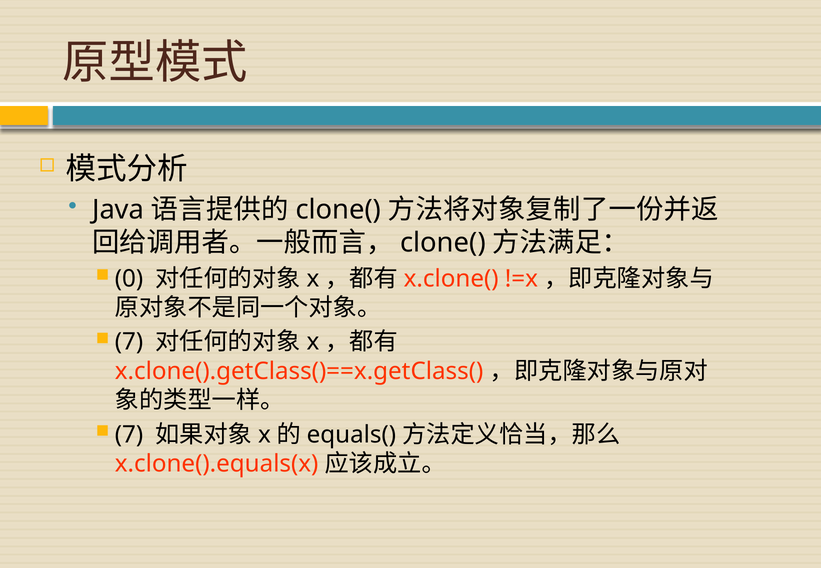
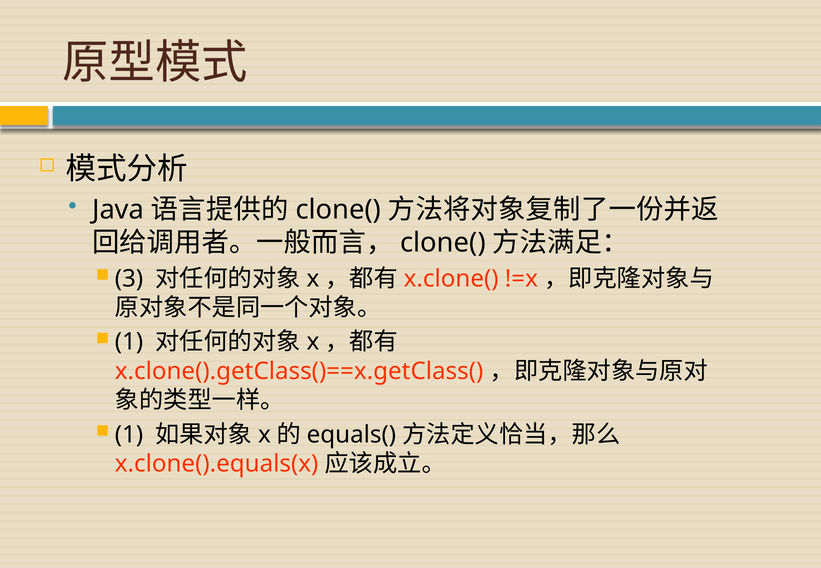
0: 0 -> 3
7 at (129, 342): 7 -> 1
7 at (129, 435): 7 -> 1
